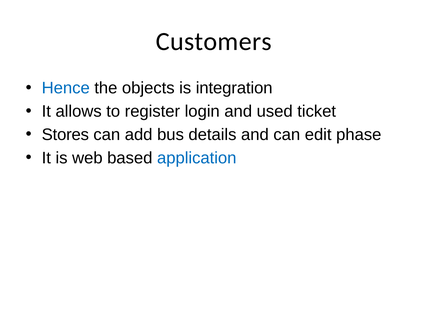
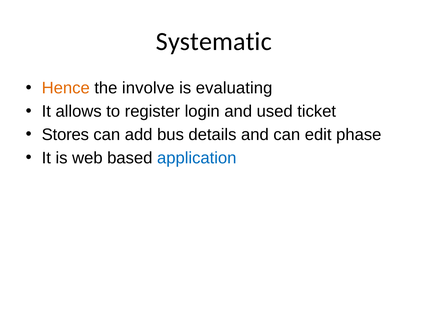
Customers: Customers -> Systematic
Hence colour: blue -> orange
objects: objects -> involve
integration: integration -> evaluating
